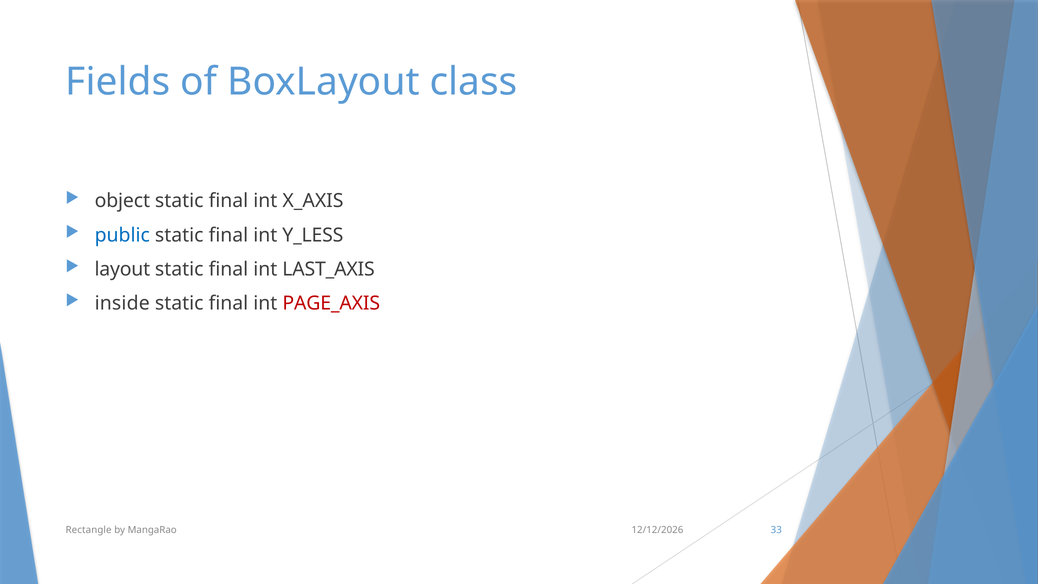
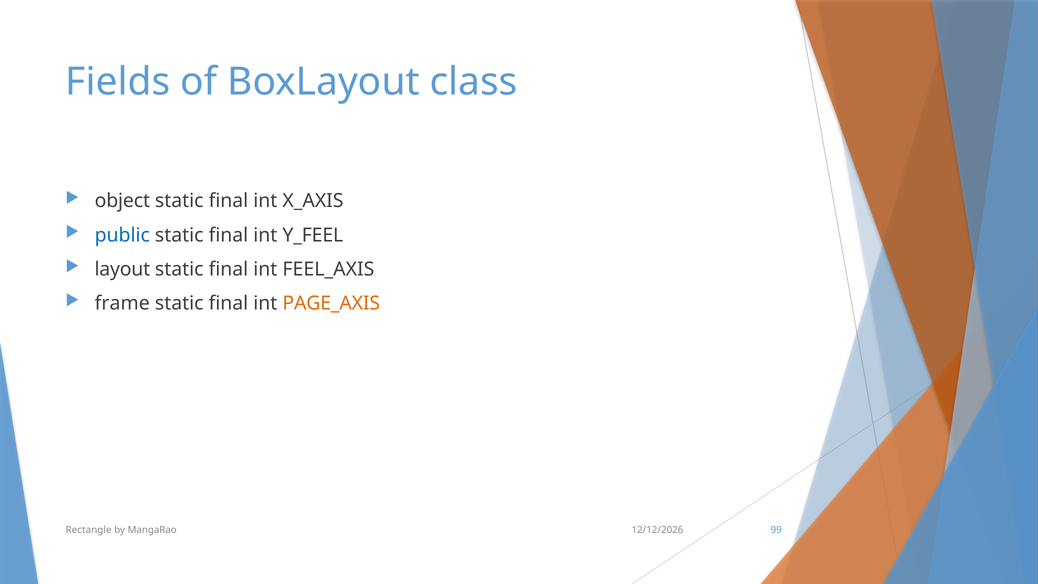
Y_LESS: Y_LESS -> Y_FEEL
LAST_AXIS: LAST_AXIS -> FEEL_AXIS
inside: inside -> frame
PAGE_AXIS colour: red -> orange
33: 33 -> 99
